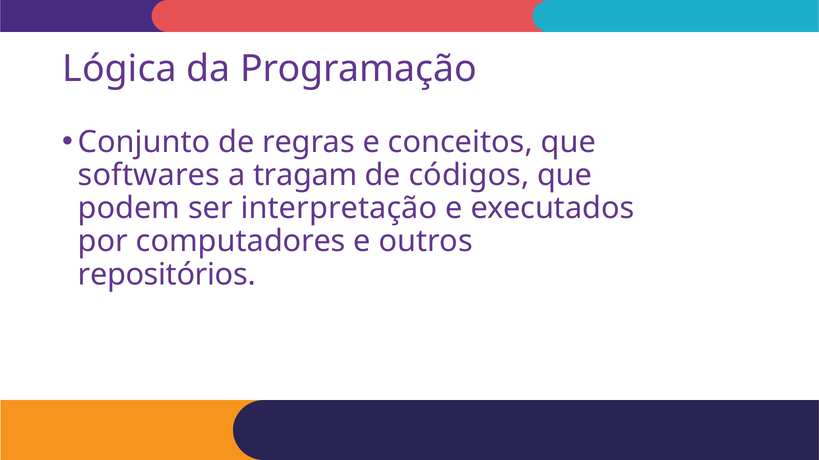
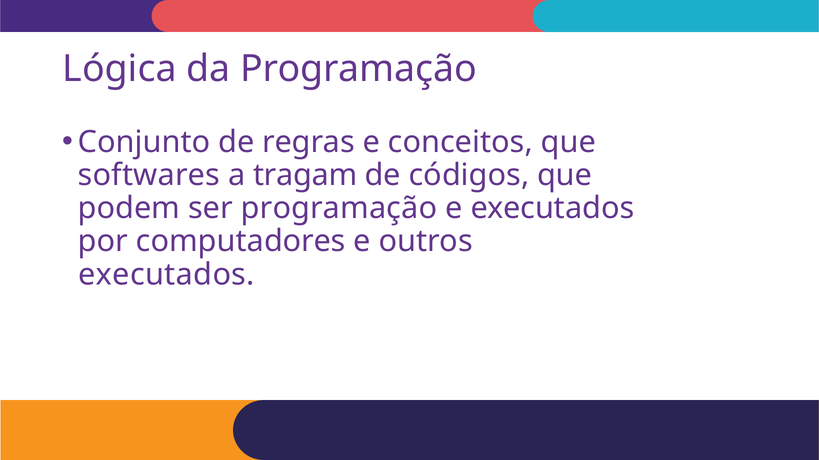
ser interpretação: interpretação -> programação
repositórios at (167, 275): repositórios -> executados
